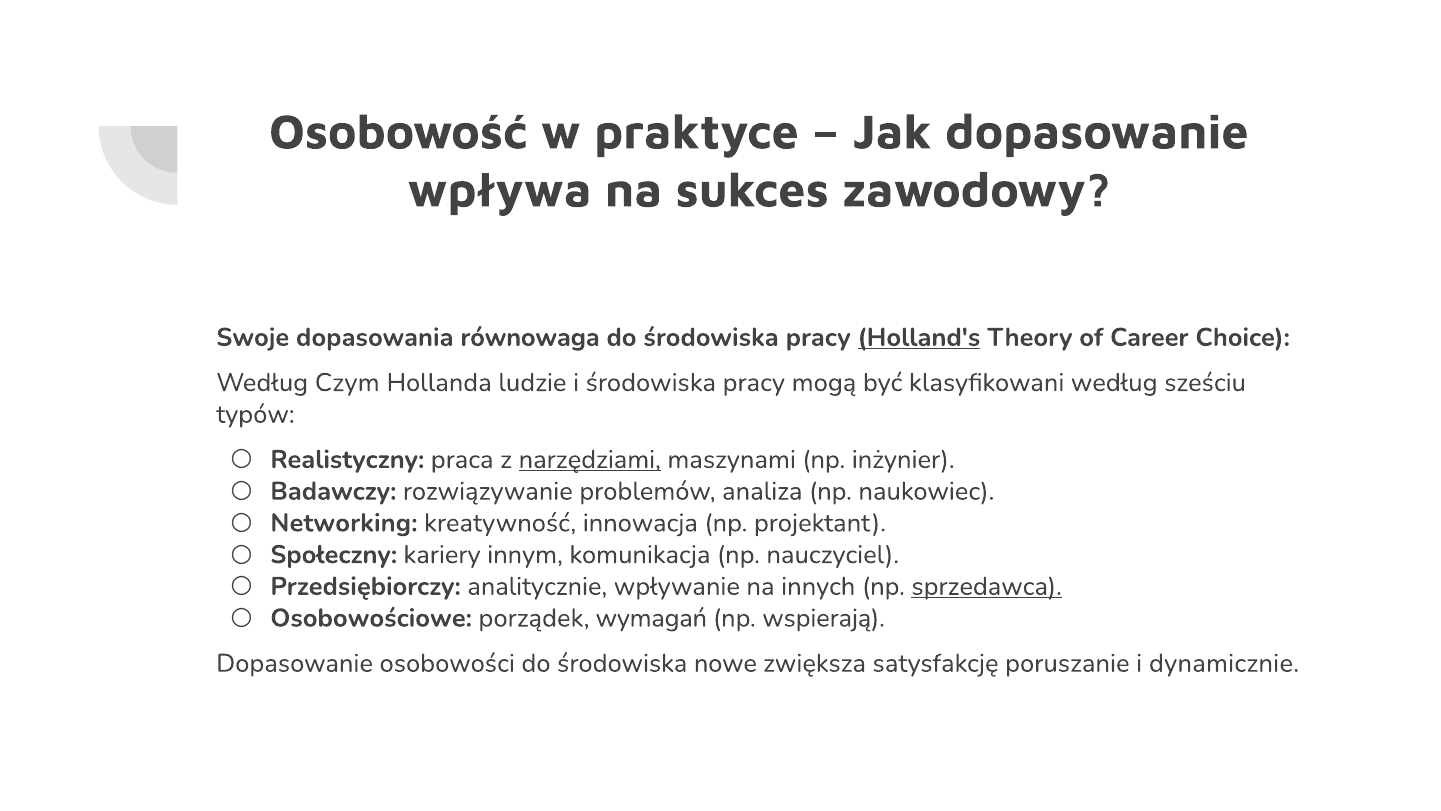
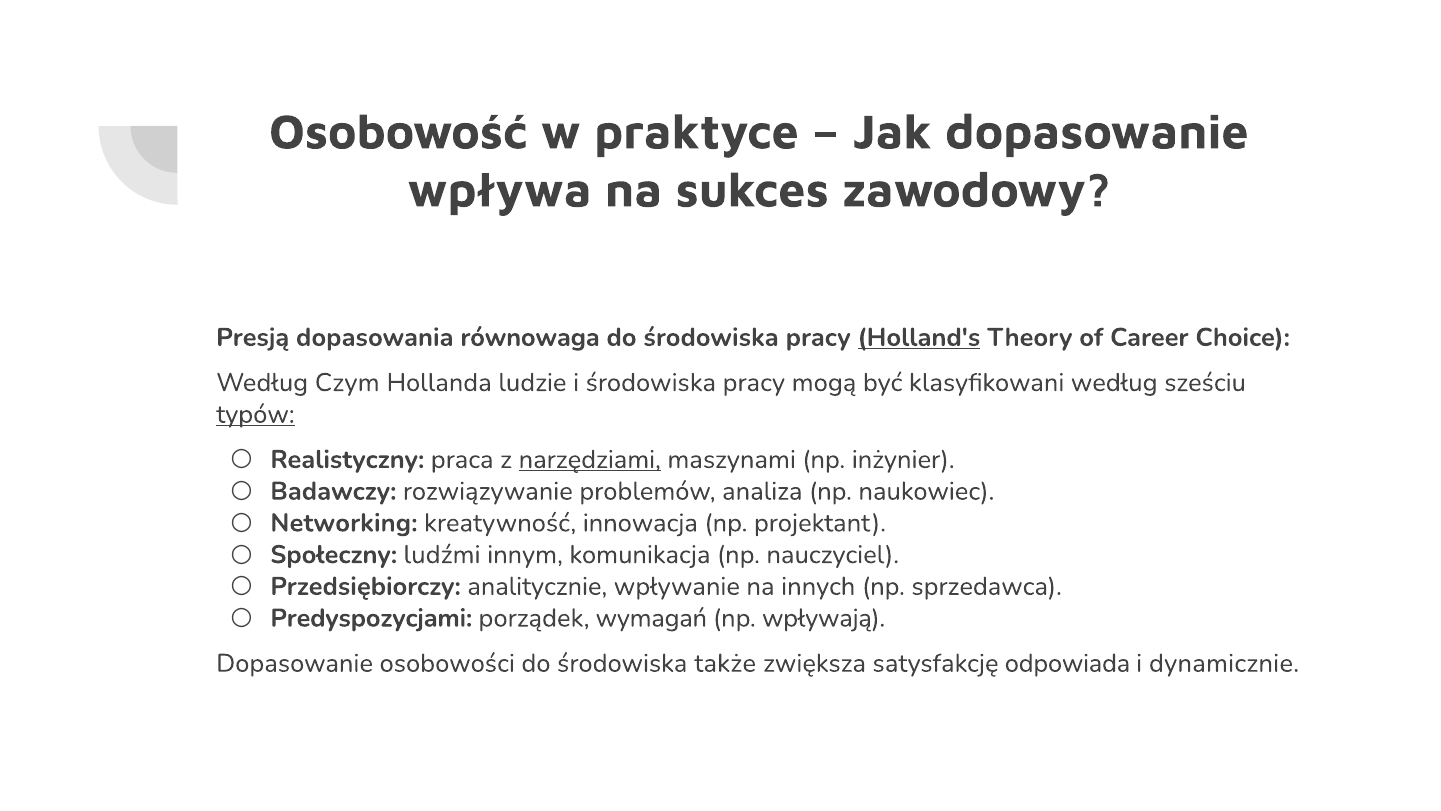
Swoje: Swoje -> Presją
typów underline: none -> present
kariery: kariery -> ludźmi
sprzedawca underline: present -> none
Osobowościowe: Osobowościowe -> Predyspozycjami
wspierają: wspierają -> wpływają
nowe: nowe -> także
poruszanie: poruszanie -> odpowiada
